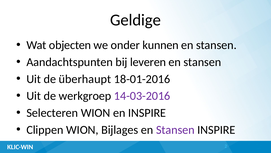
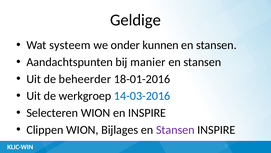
objecten: objecten -> systeem
leveren: leveren -> manier
überhaupt: überhaupt -> beheerder
14-03-2016 colour: purple -> blue
